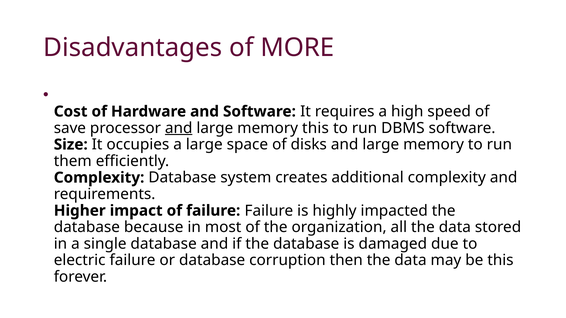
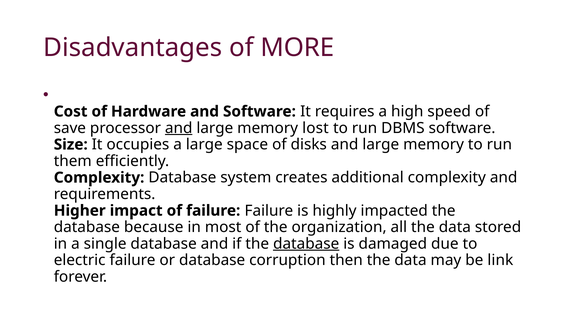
memory this: this -> lost
database at (306, 244) underline: none -> present
be this: this -> link
